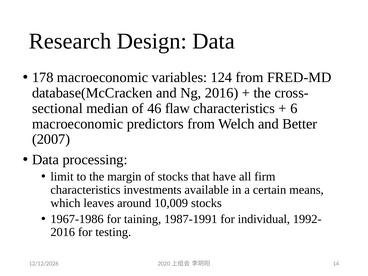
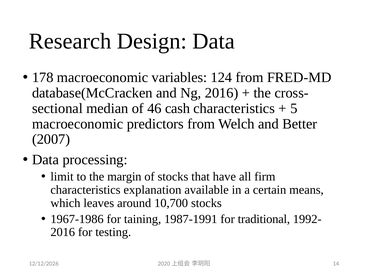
flaw: flaw -> cash
6: 6 -> 5
investments: investments -> explanation
10,009: 10,009 -> 10,700
individual: individual -> traditional
